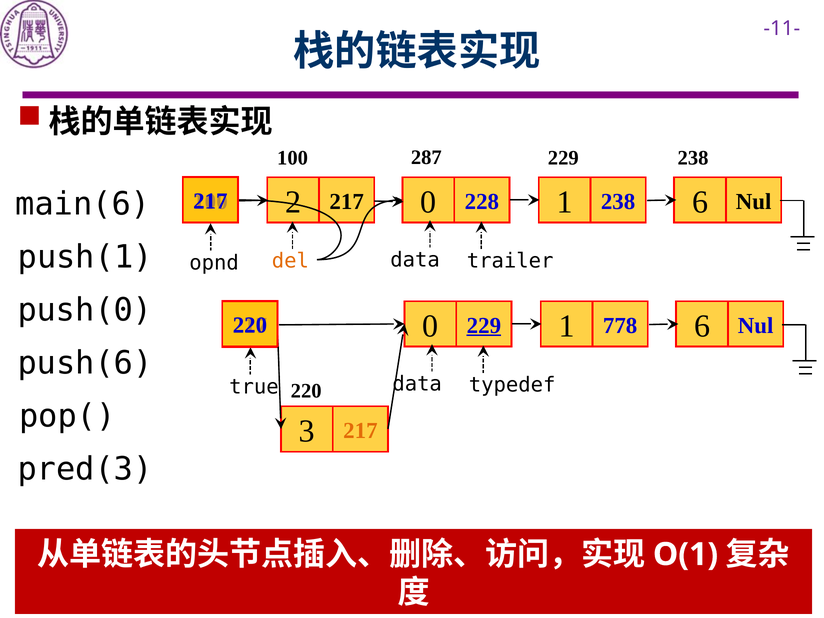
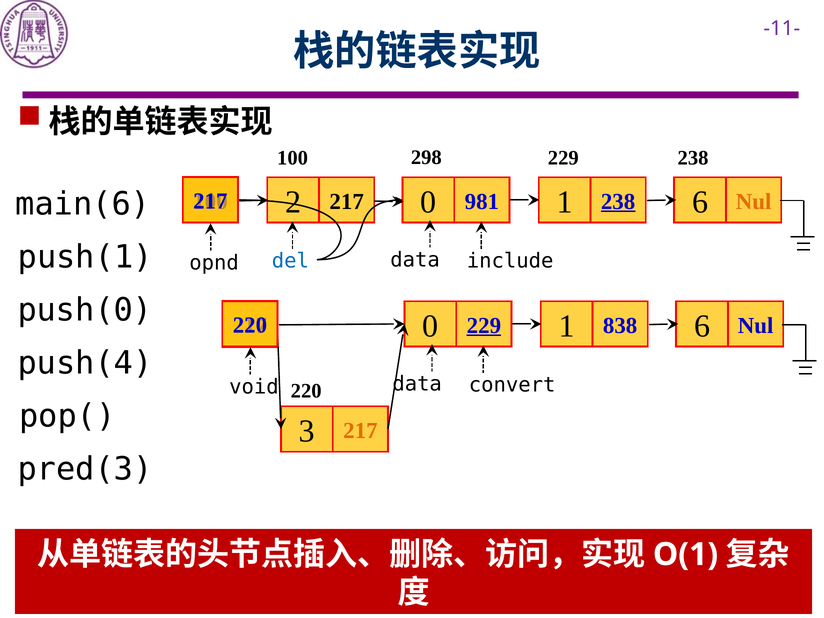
287: 287 -> 298
228: 228 -> 981
238 at (618, 201) underline: none -> present
Nul at (754, 201) colour: black -> orange
del colour: orange -> blue
trailer: trailer -> include
778: 778 -> 838
push(6: push(6 -> push(4
true: true -> void
typedef: typedef -> convert
